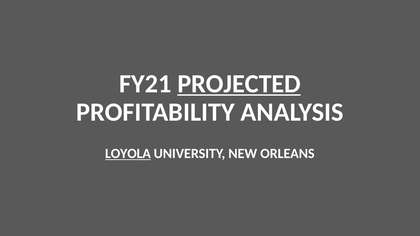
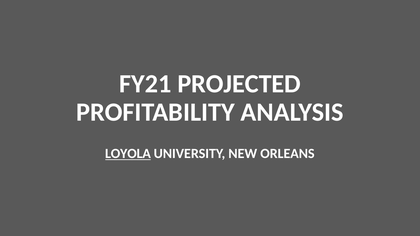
PROJECTED underline: present -> none
